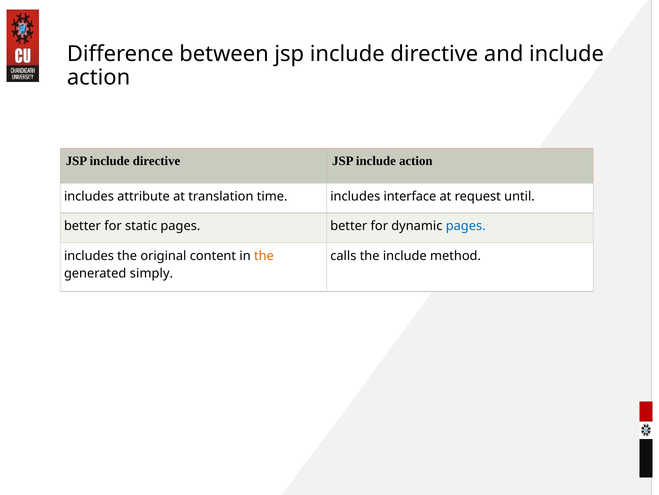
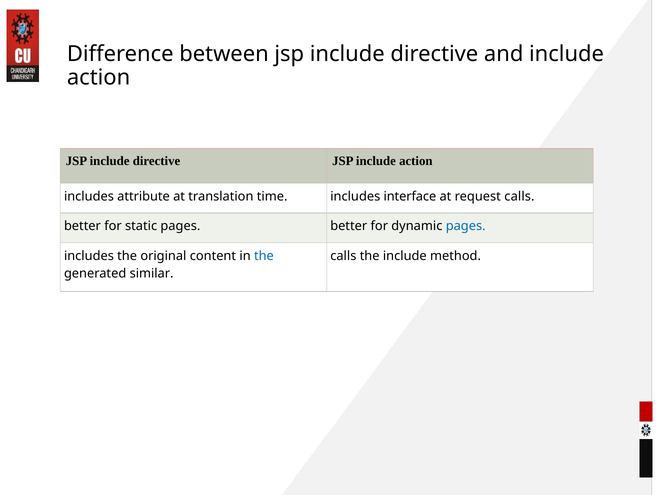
request until: until -> calls
the at (264, 255) colour: orange -> blue
simply: simply -> similar
